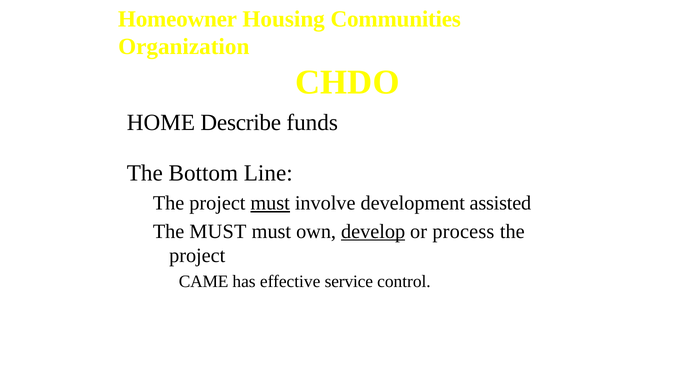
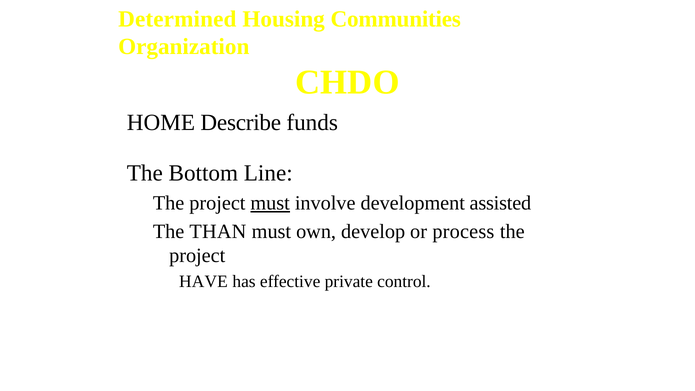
Homeowner: Homeowner -> Determined
The MUST: MUST -> THAN
develop underline: present -> none
CAME: CAME -> HAVE
service: service -> private
